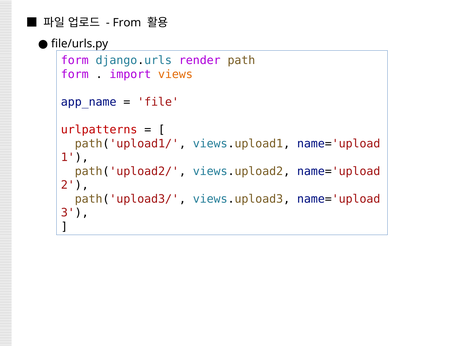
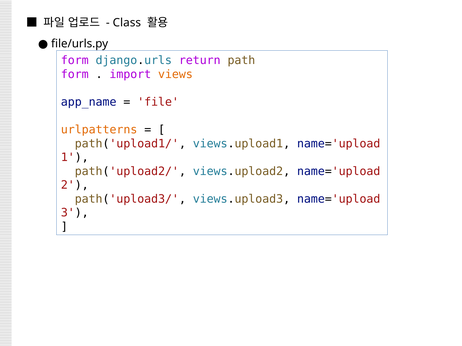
From: From -> Class
render: render -> return
urlpatterns colour: red -> orange
